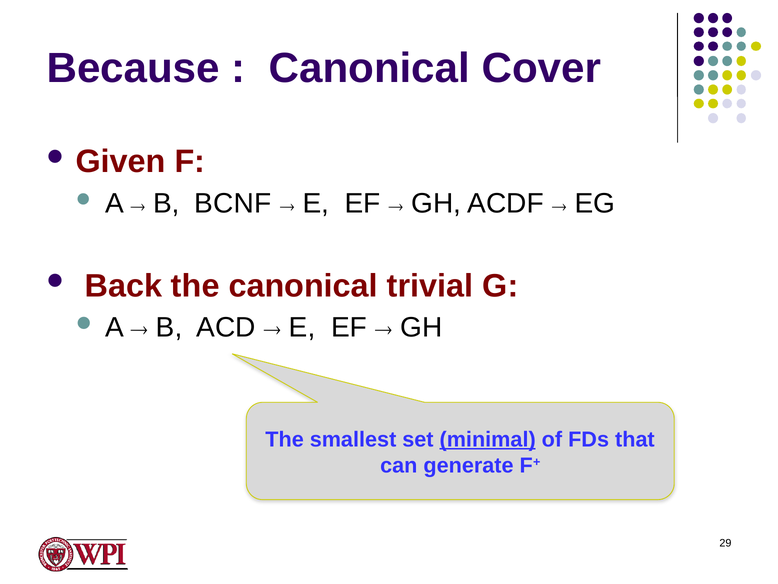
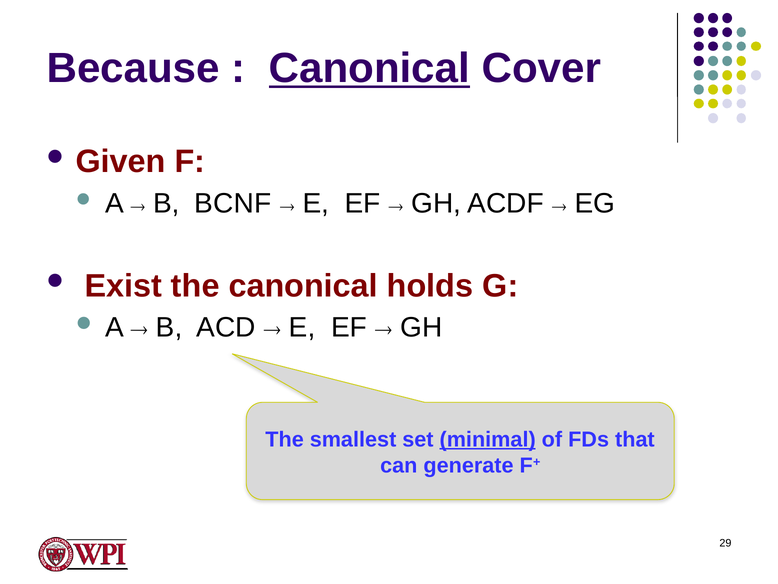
Canonical at (369, 68) underline: none -> present
Back: Back -> Exist
trivial: trivial -> holds
